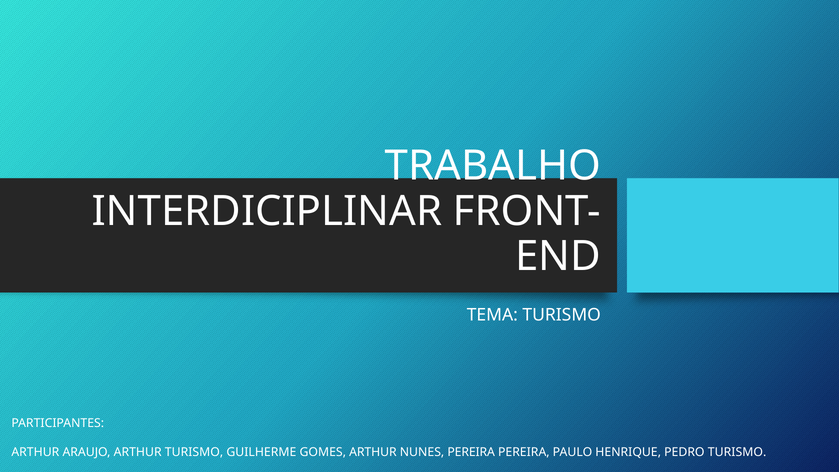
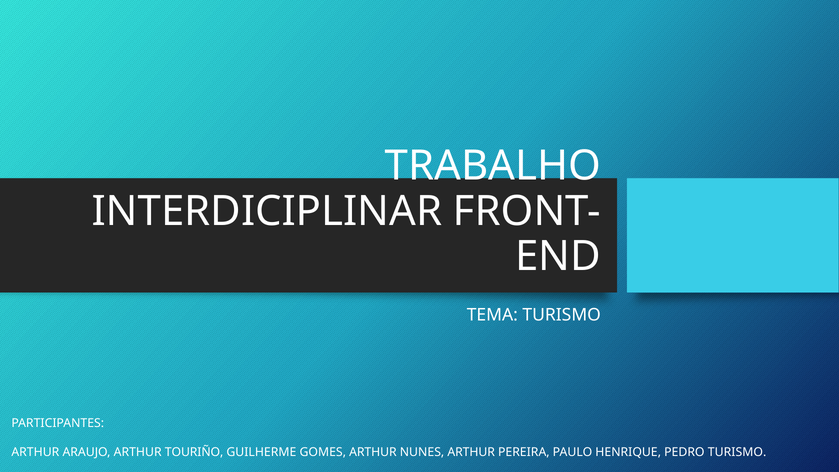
ARTHUR TURISMO: TURISMO -> TOURIÑO
NUNES PEREIRA: PEREIRA -> ARTHUR
